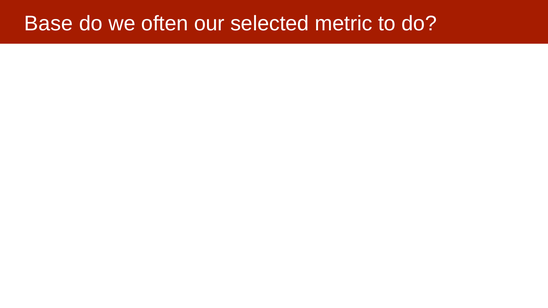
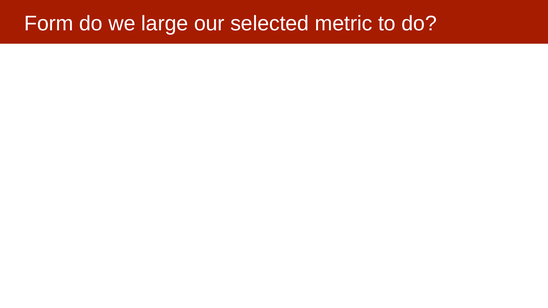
Base: Base -> Form
often: often -> large
